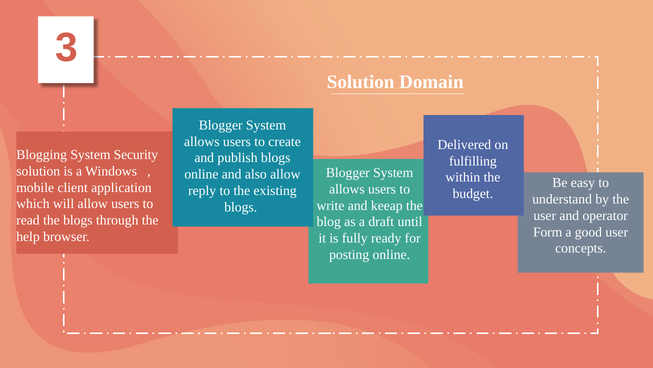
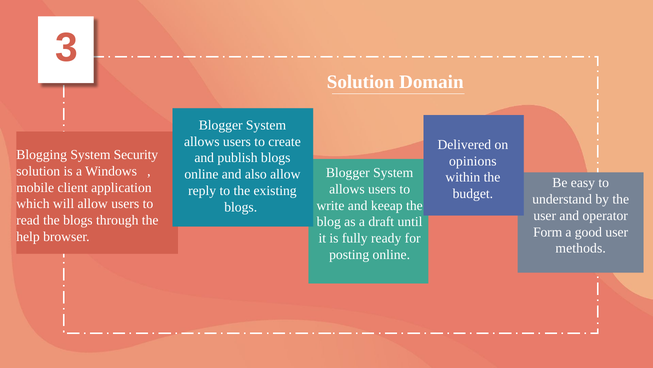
fulfilling: fulfilling -> opinions
concepts: concepts -> methods
